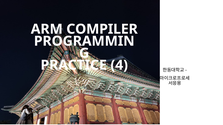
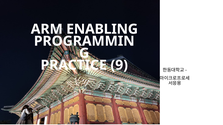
COMPILER: COMPILER -> ENABLING
4: 4 -> 9
